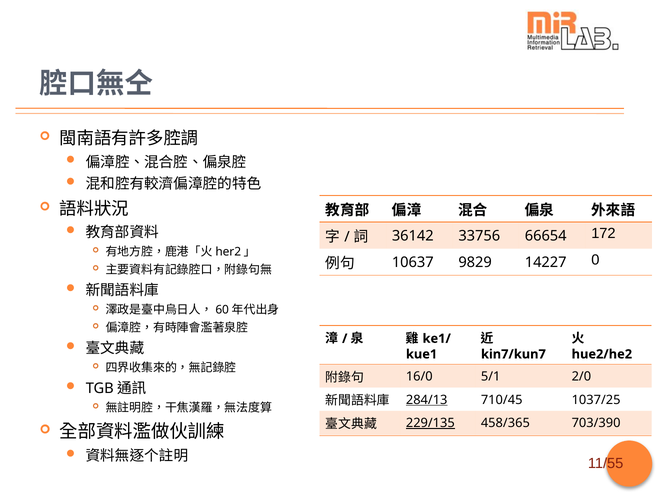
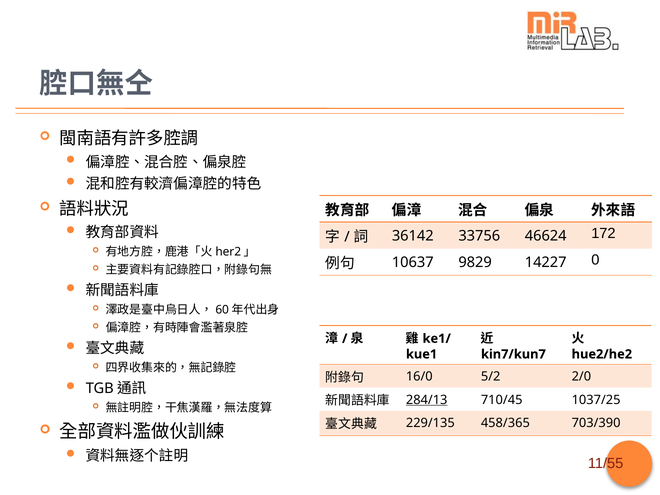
66654: 66654 -> 46624
5/1: 5/1 -> 5/2
229/135 underline: present -> none
